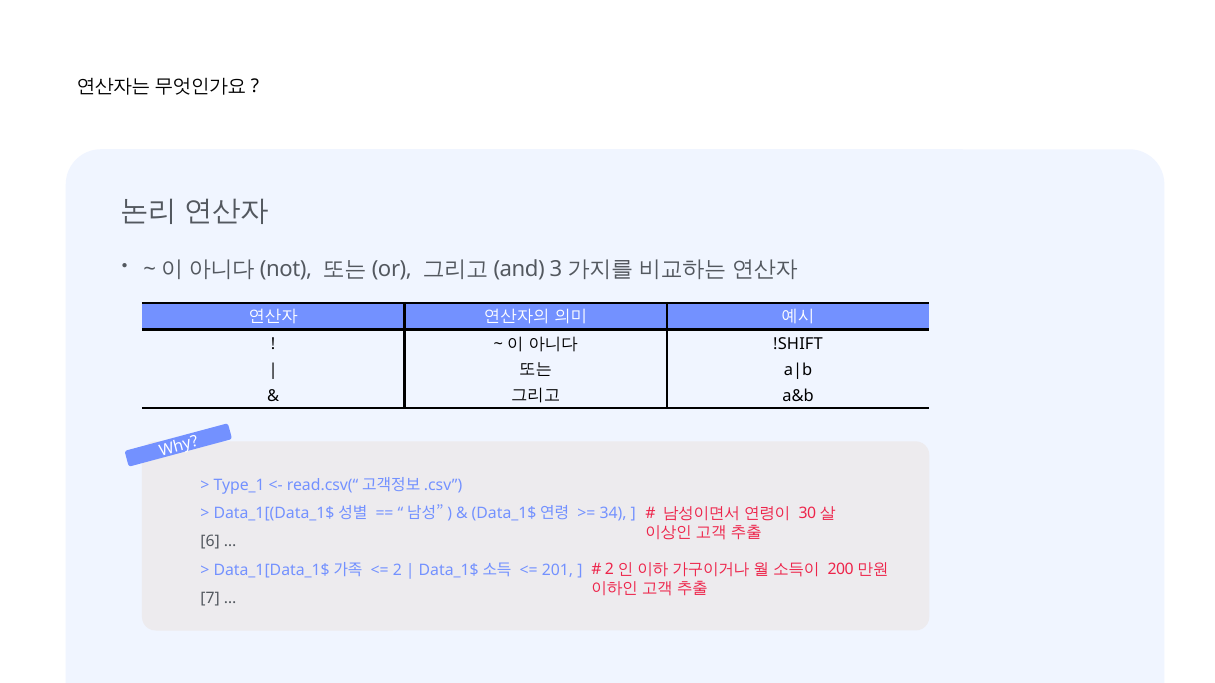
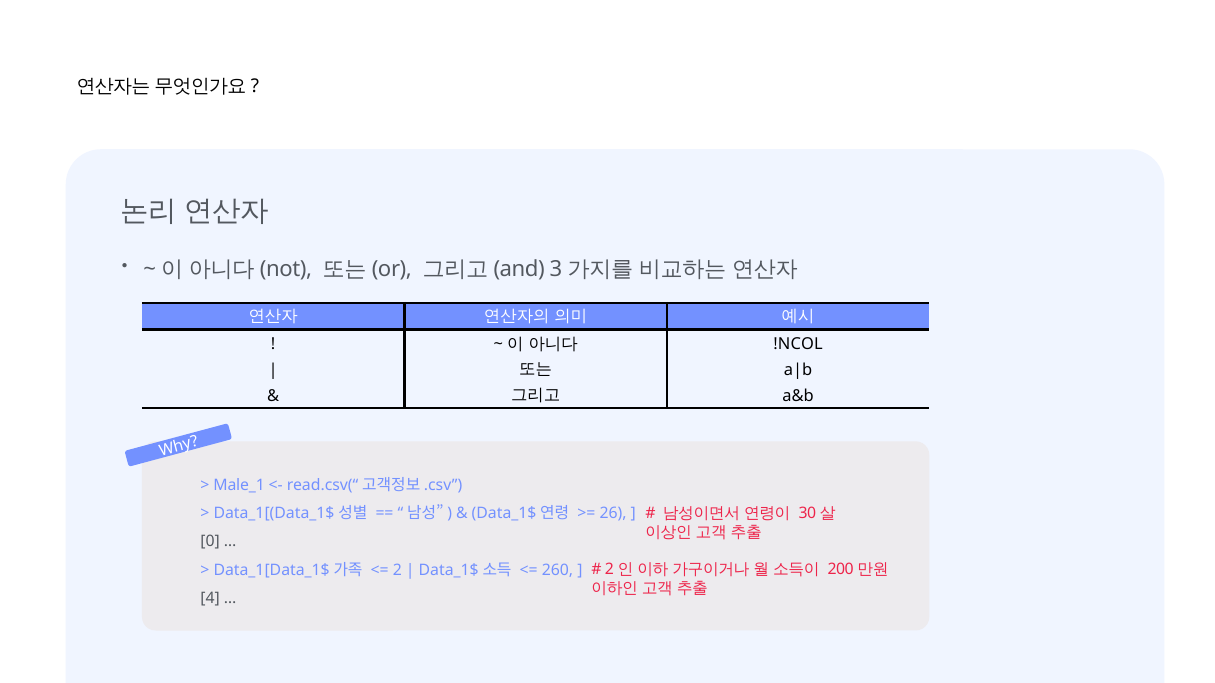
!SHIFT: !SHIFT -> !NCOL
Type_1: Type_1 -> Male_1
34: 34 -> 26
6: 6 -> 0
201: 201 -> 260
7: 7 -> 4
